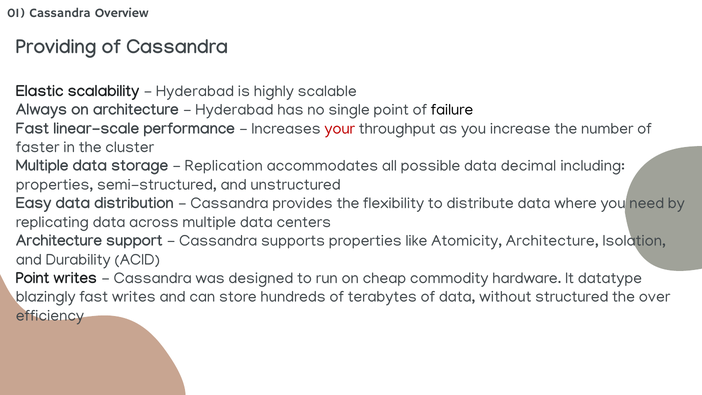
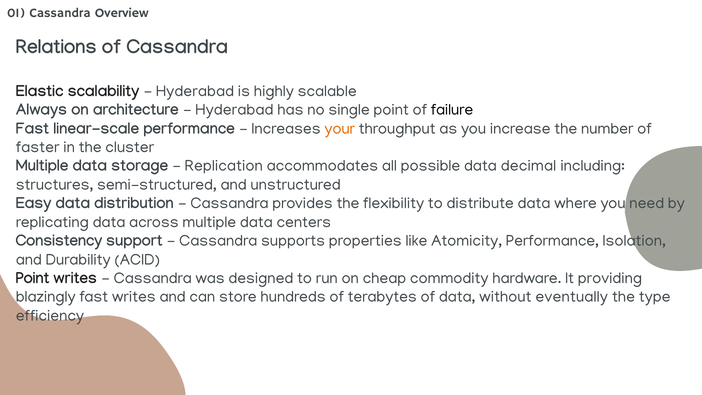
Providing: Providing -> Relations
your colour: red -> orange
properties at (55, 184): properties -> structures
Architecture at (59, 241): Architecture -> Consistency
Atomicity Architecture: Architecture -> Performance
datatype: datatype -> providing
structured: structured -> eventually
over: over -> type
